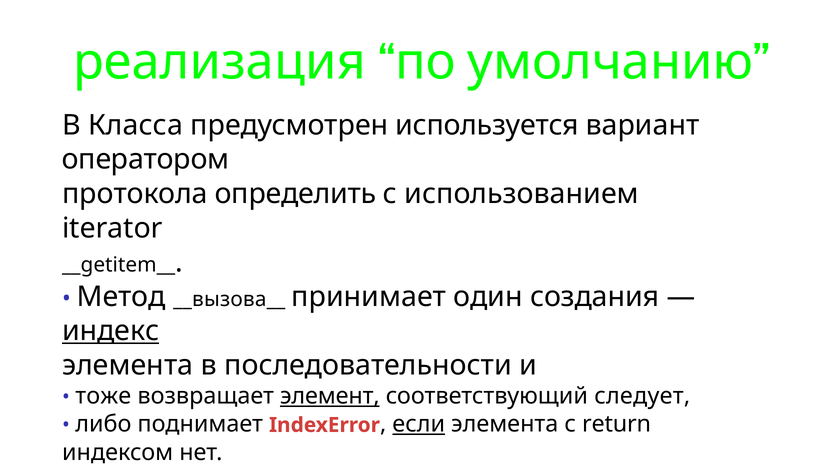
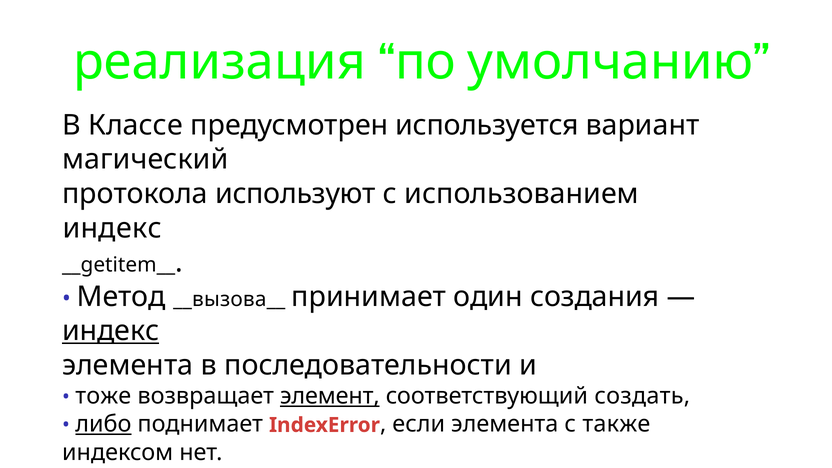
Класса: Класса -> Классе
оператором: оператором -> магический
определить: определить -> используют
iterator at (112, 228): iterator -> индекс
следует: следует -> создать
либо underline: none -> present
если underline: present -> none
return: return -> также
